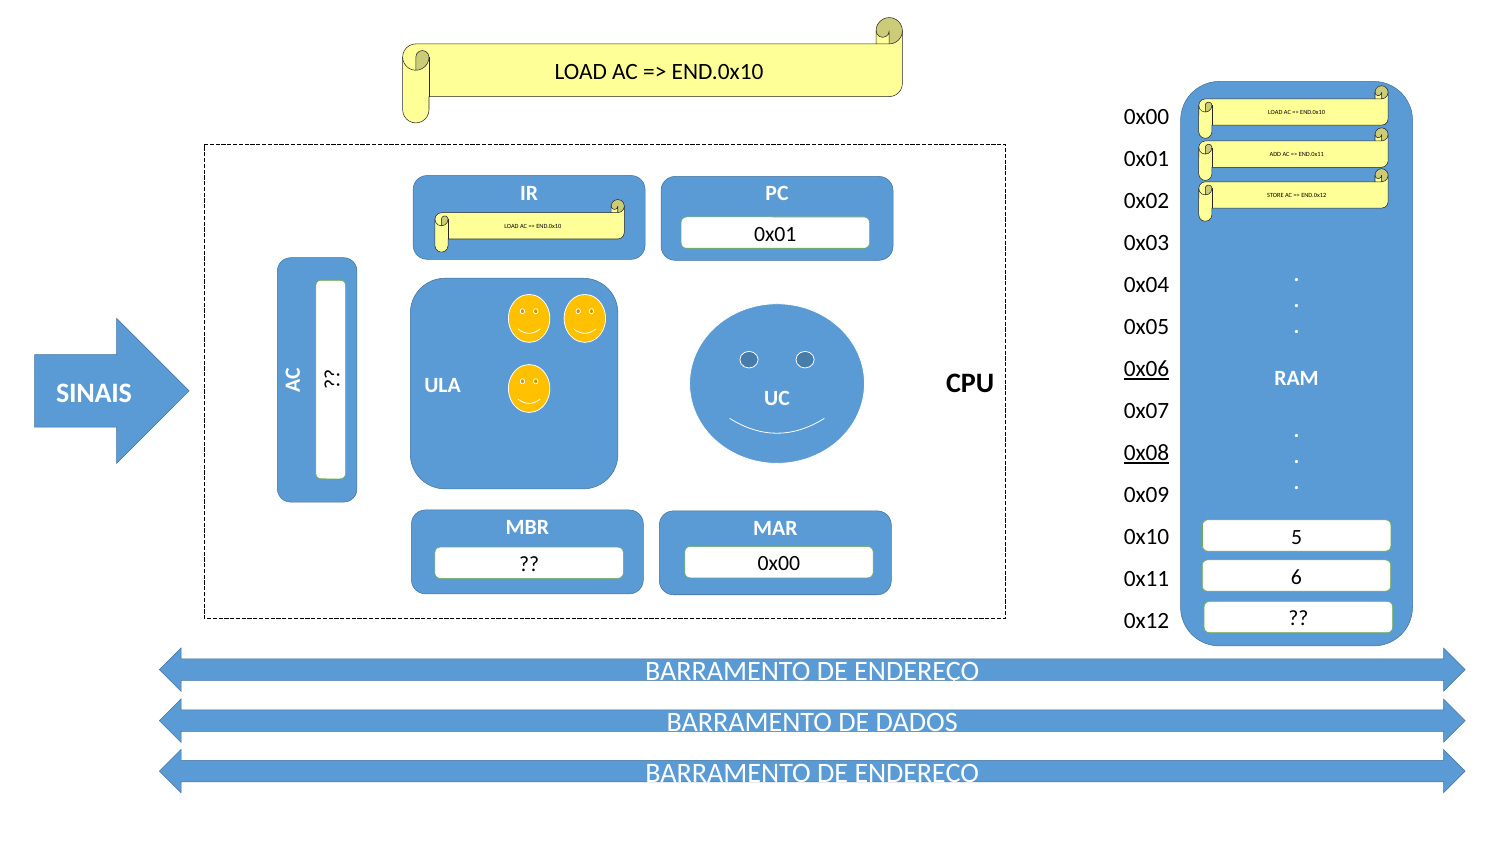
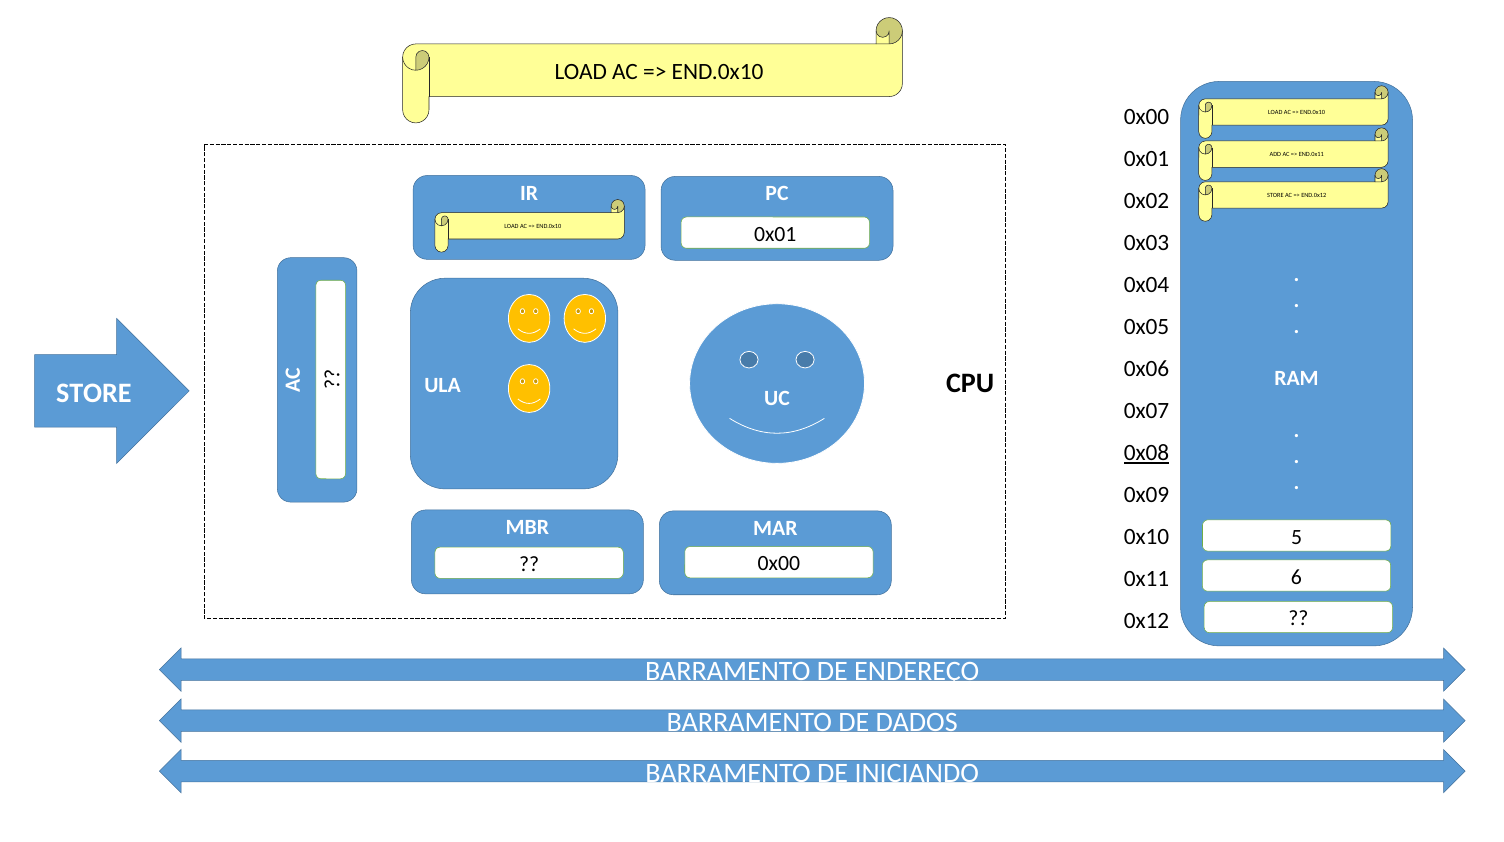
0x06 underline: present -> none
SINAIS at (94, 393): SINAIS -> STORE
ENDEREÇO at (917, 773): ENDEREÇO -> INICIANDO
